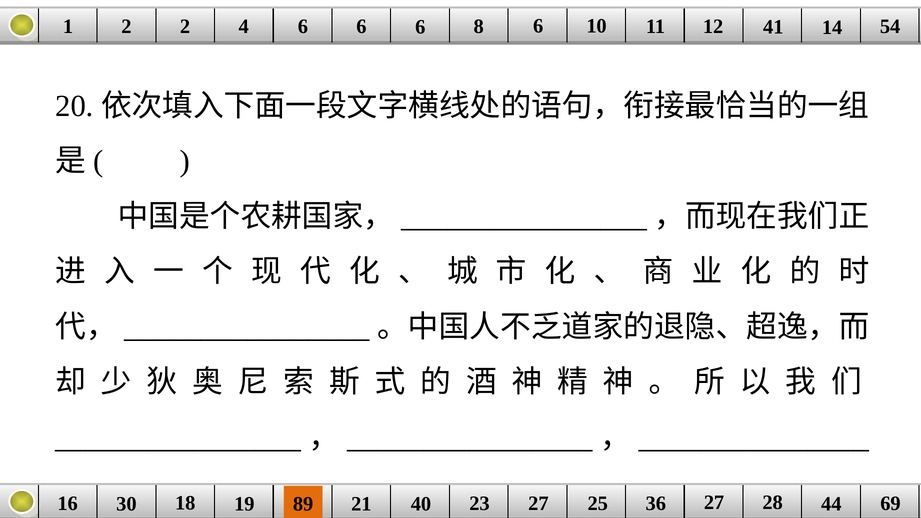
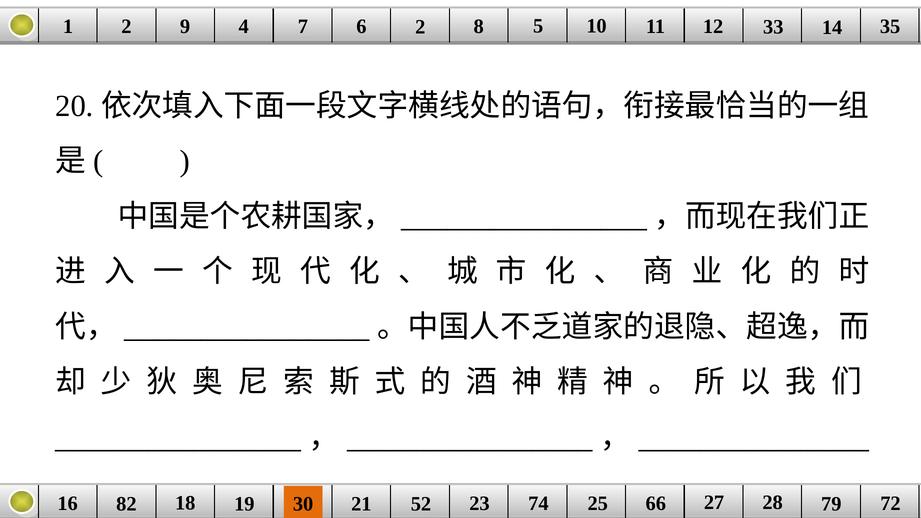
2 2: 2 -> 9
4 6: 6 -> 7
6 at (420, 27): 6 -> 2
8 6: 6 -> 5
41: 41 -> 33
54: 54 -> 35
30: 30 -> 82
89: 89 -> 30
40: 40 -> 52
23 27: 27 -> 74
36: 36 -> 66
44: 44 -> 79
69: 69 -> 72
